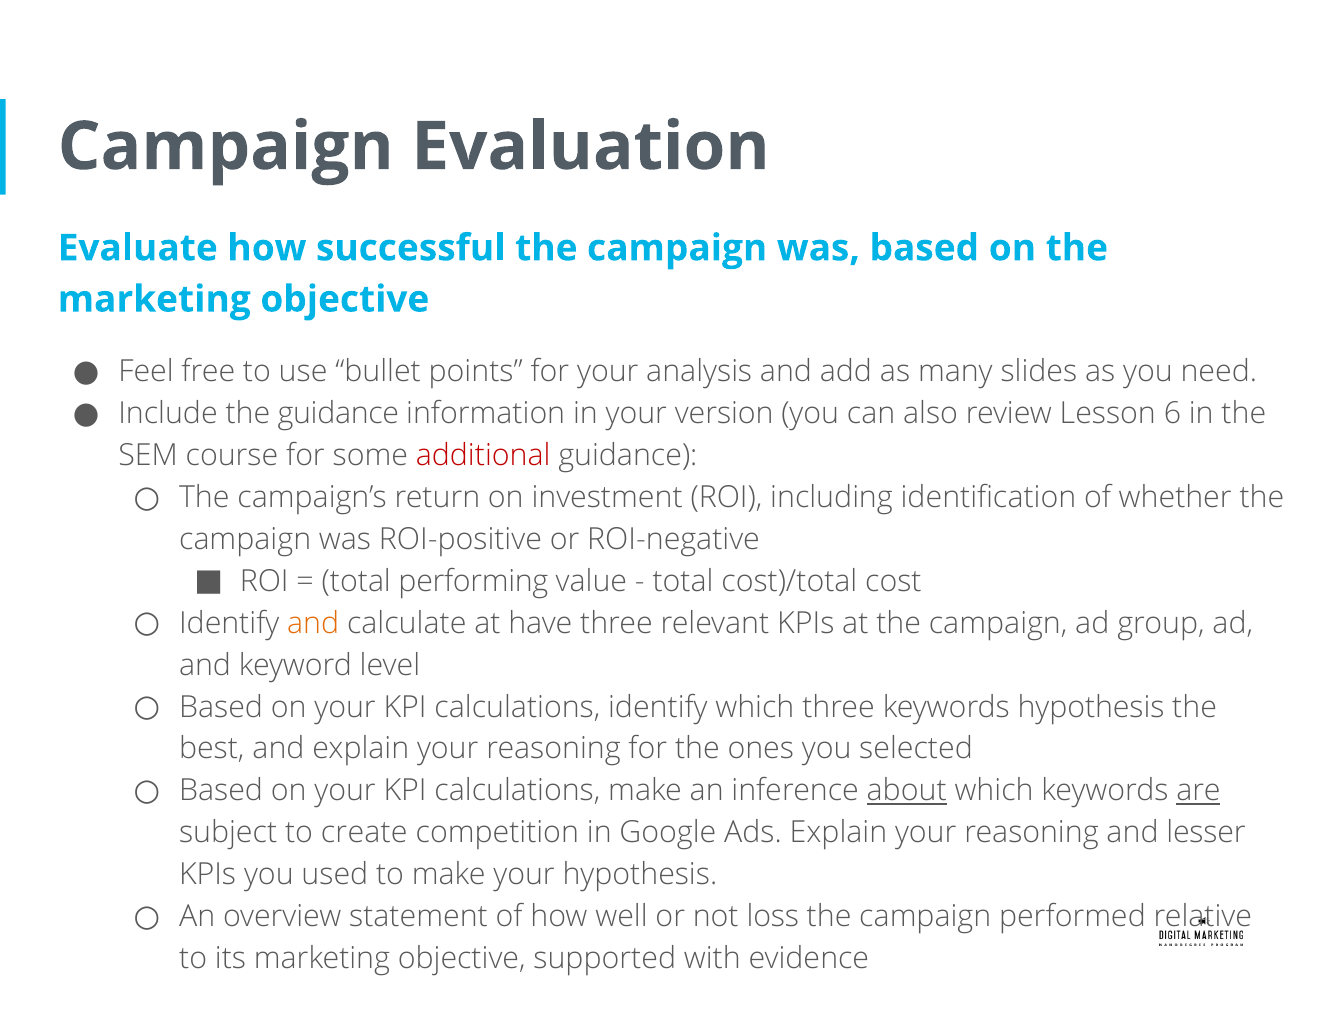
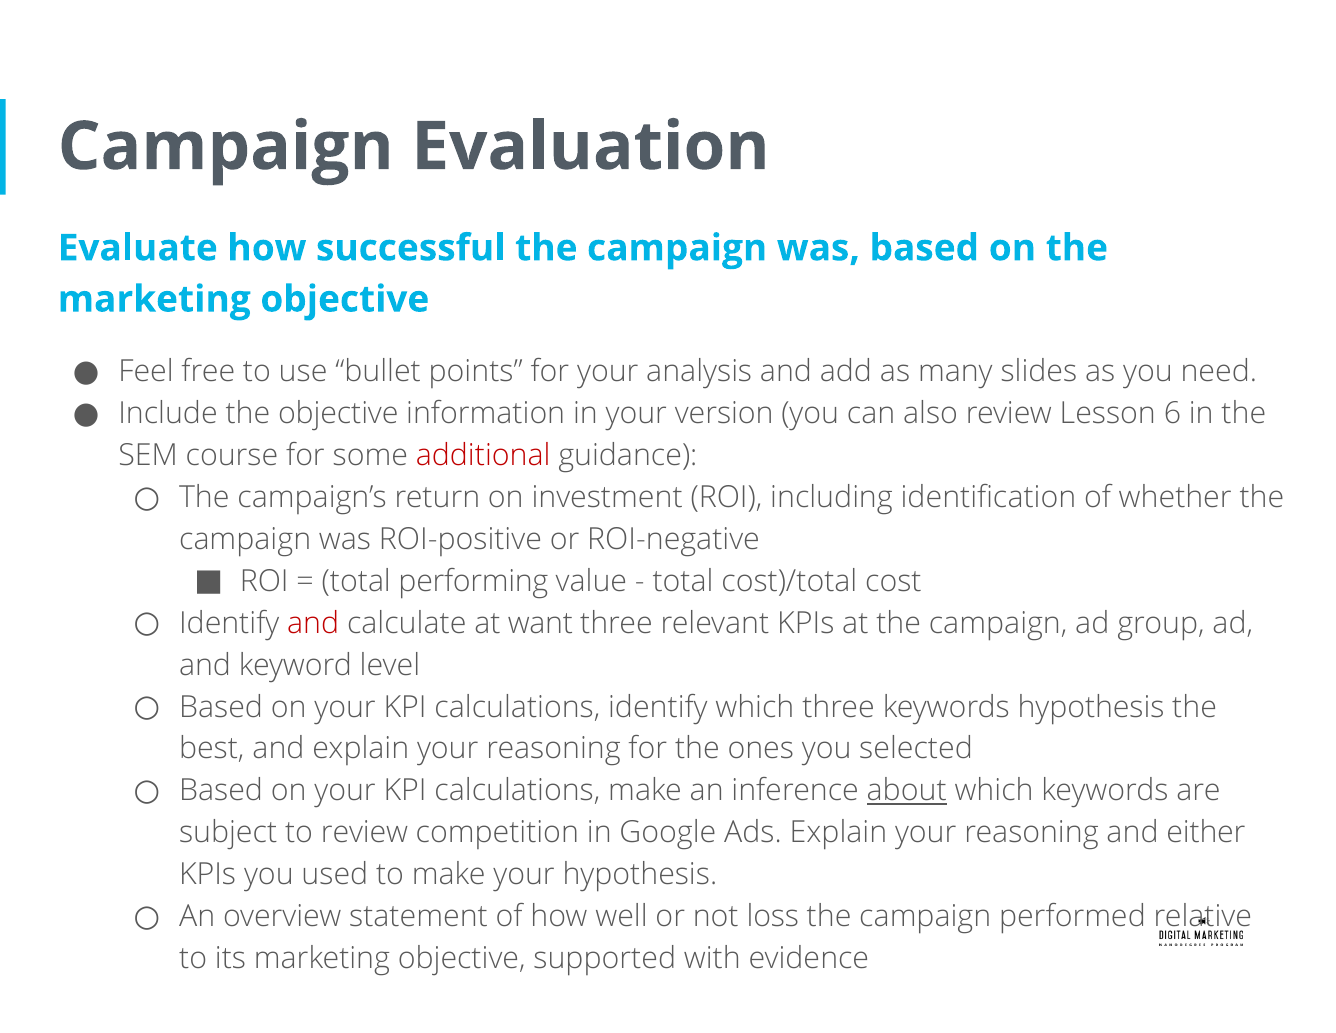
the guidance: guidance -> objective
and at (313, 623) colour: orange -> red
have: have -> want
are underline: present -> none
to create: create -> review
lesser: lesser -> either
